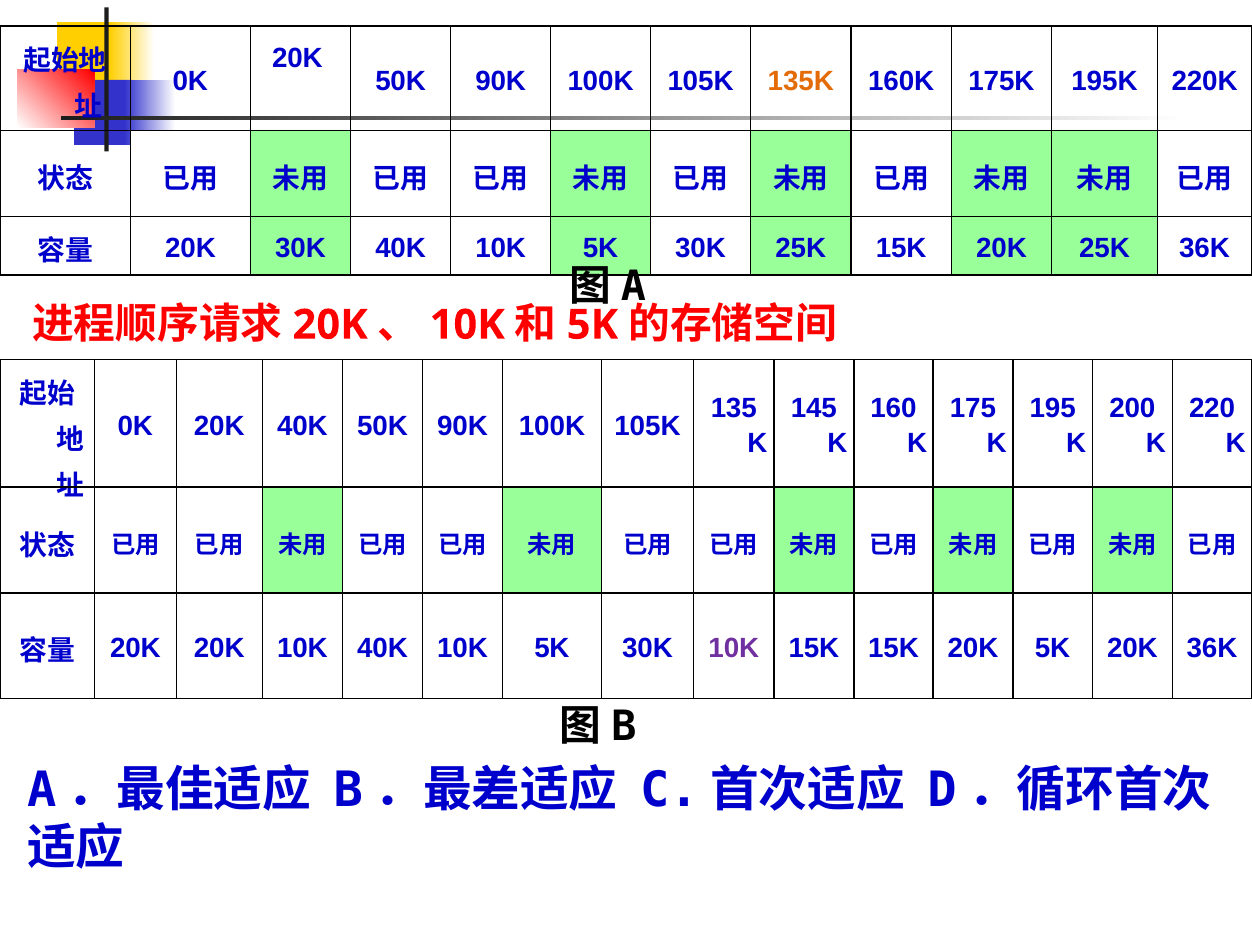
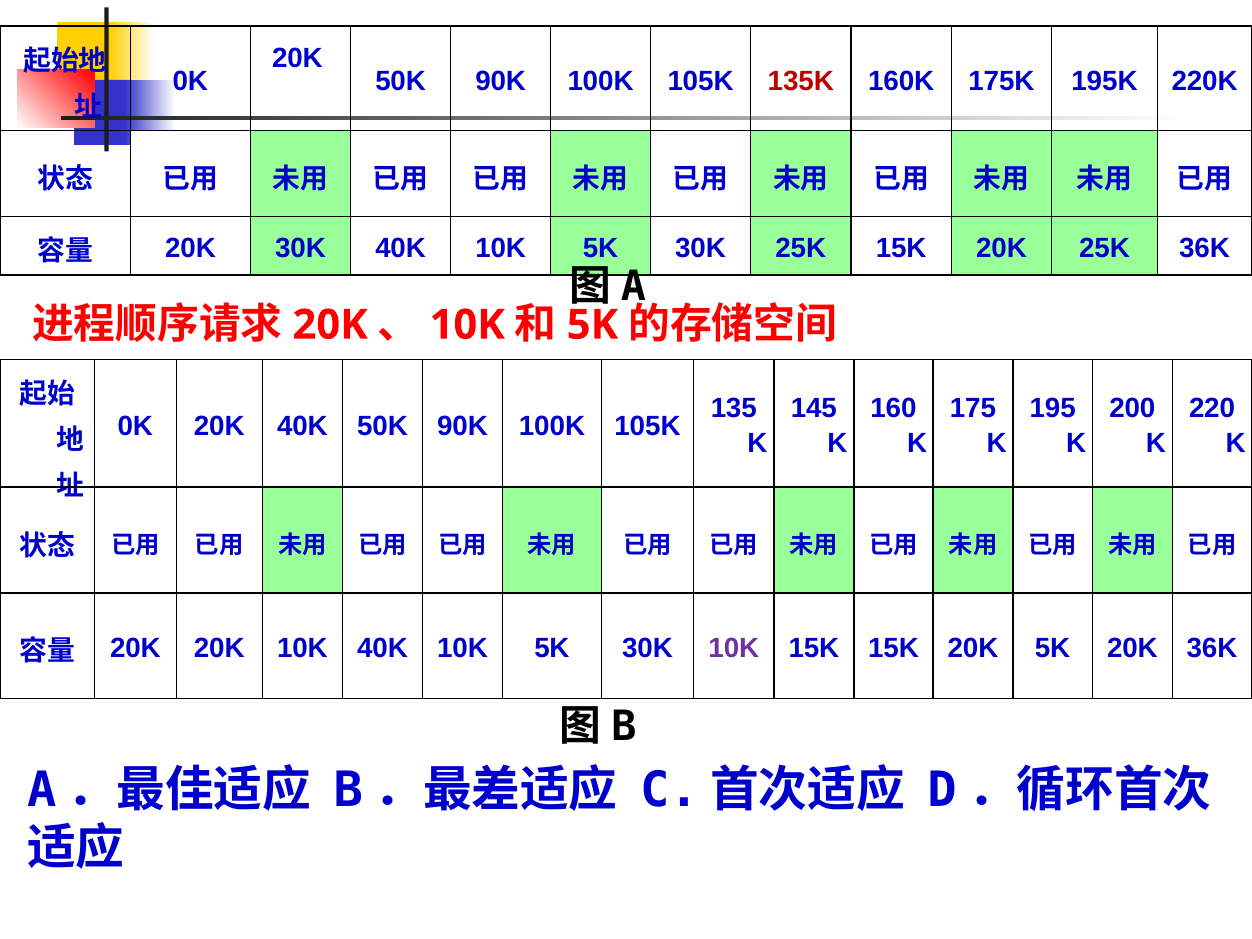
135K colour: orange -> red
